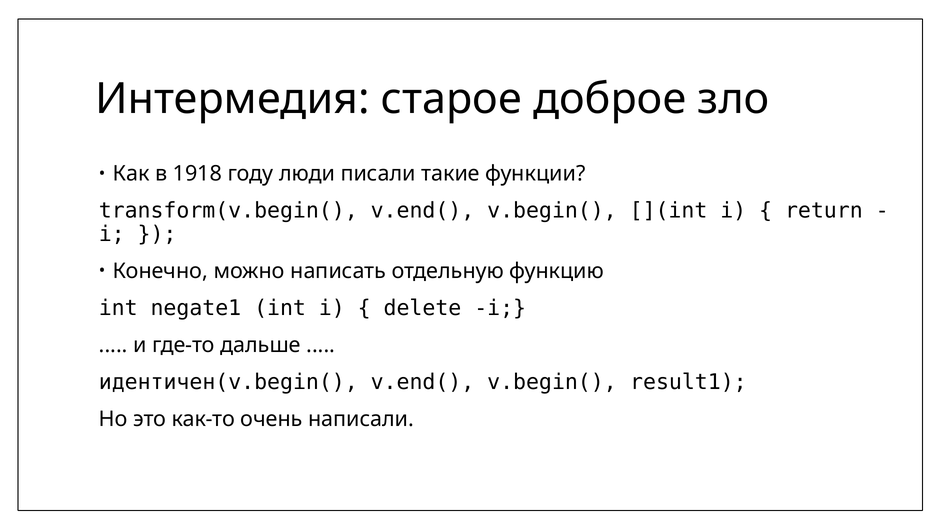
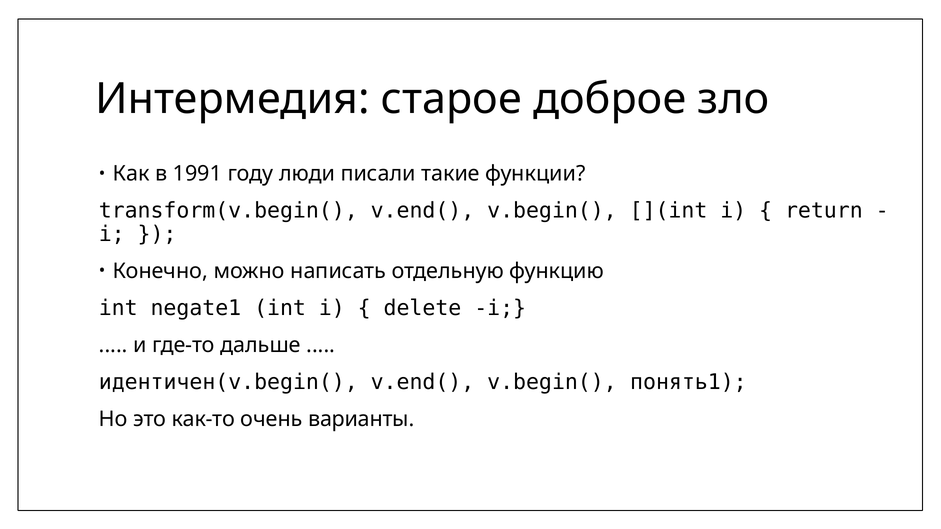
1918: 1918 -> 1991
result1: result1 -> понять1
написали: написали -> варианты
